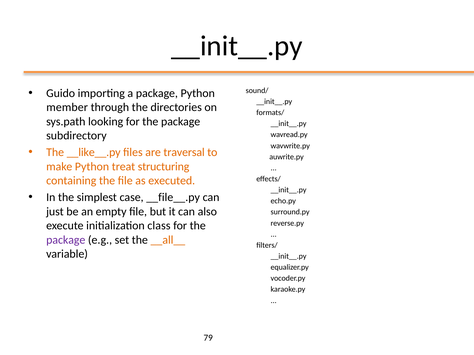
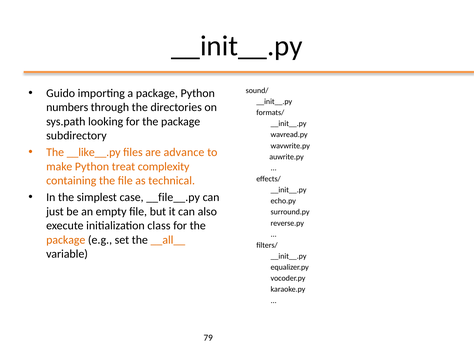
member: member -> numbers
traversal: traversal -> advance
structuring: structuring -> complexity
executed: executed -> technical
package at (66, 240) colour: purple -> orange
